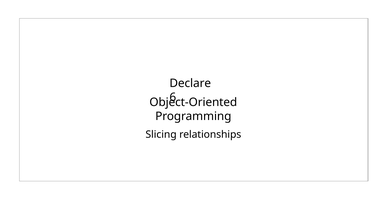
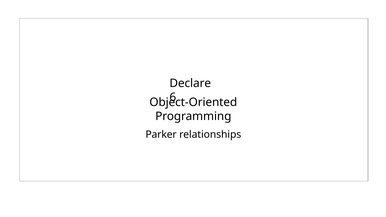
Slicing: Slicing -> Parker
